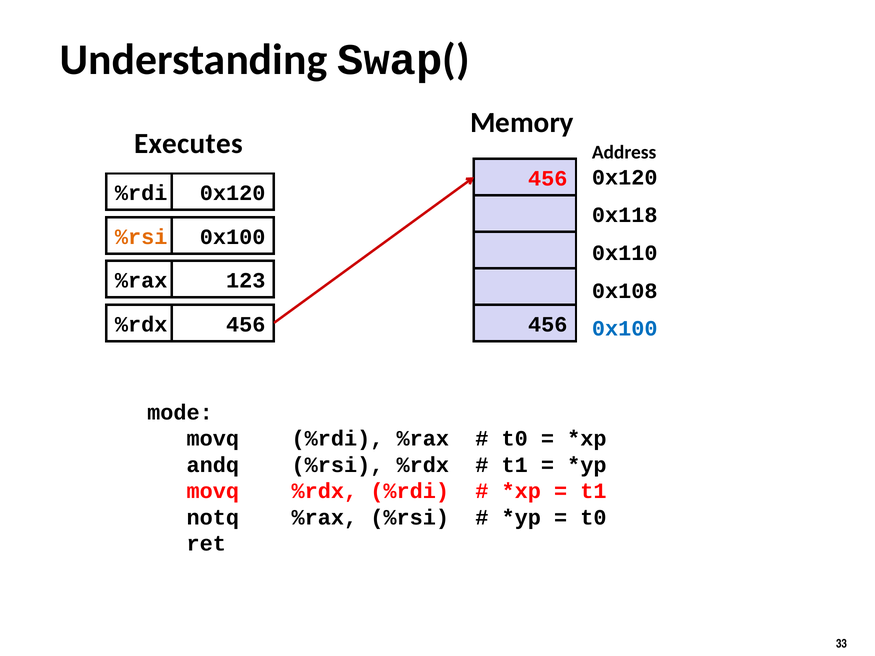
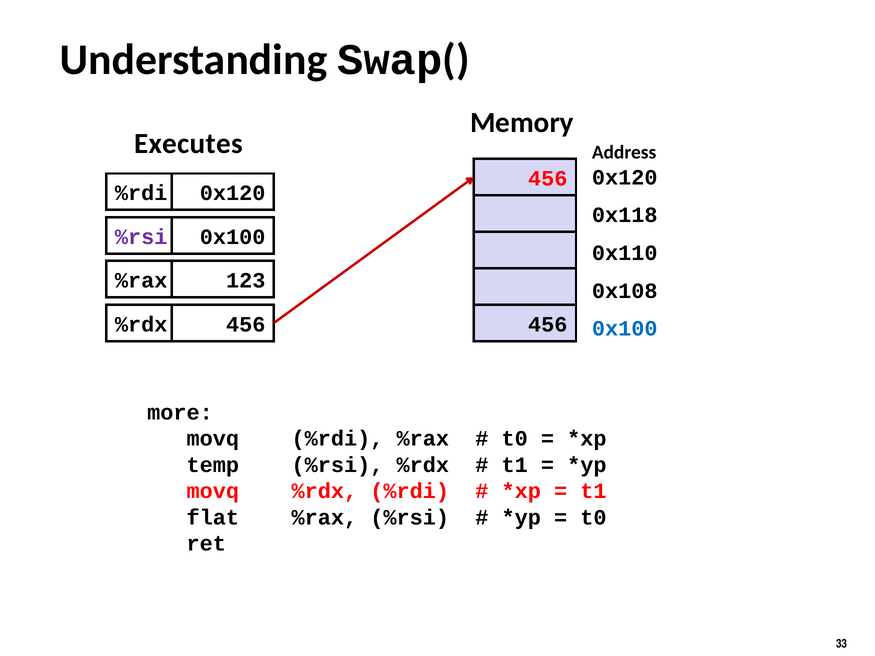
%rsi at (141, 237) colour: orange -> purple
mode: mode -> more
andq: andq -> temp
notq: notq -> flat
